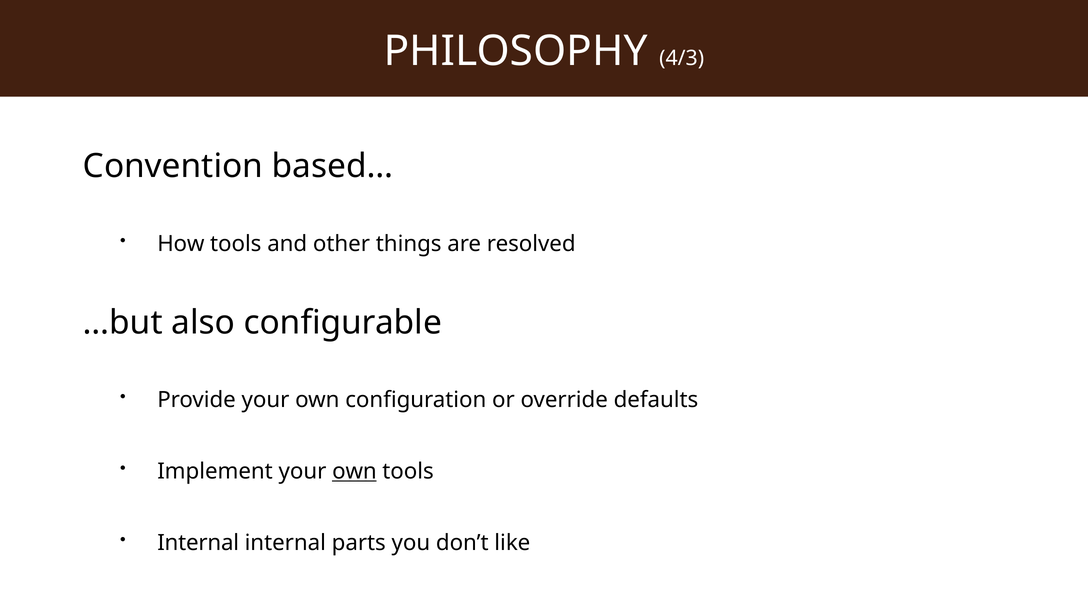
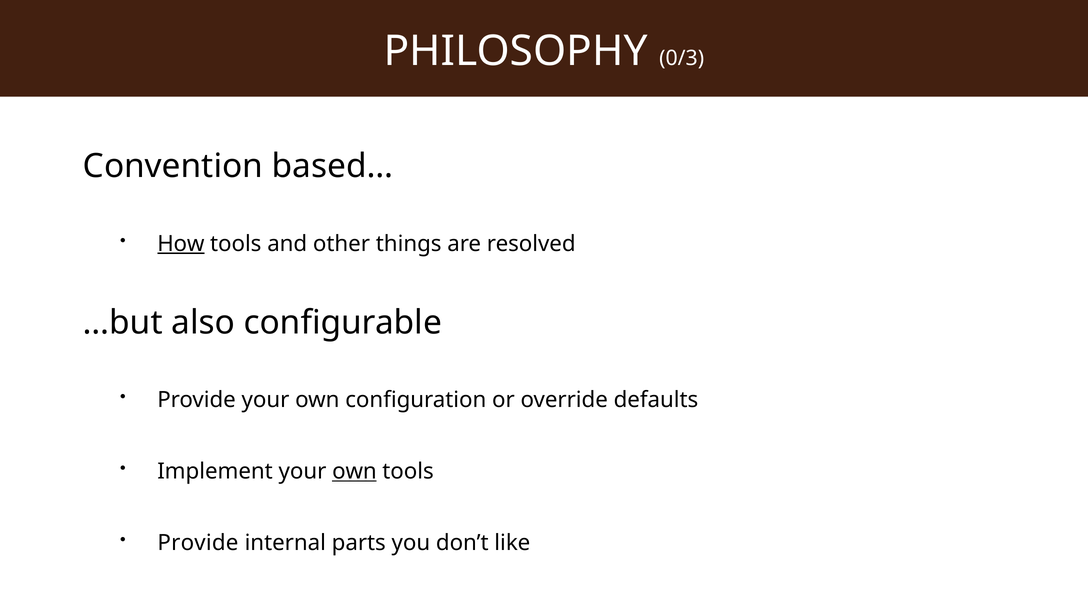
4/3: 4/3 -> 0/3
How underline: none -> present
Internal at (198, 543): Internal -> Provide
